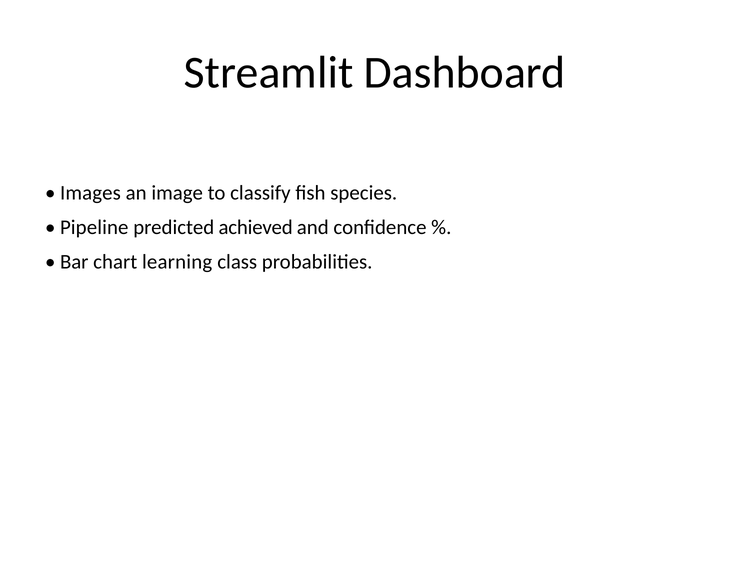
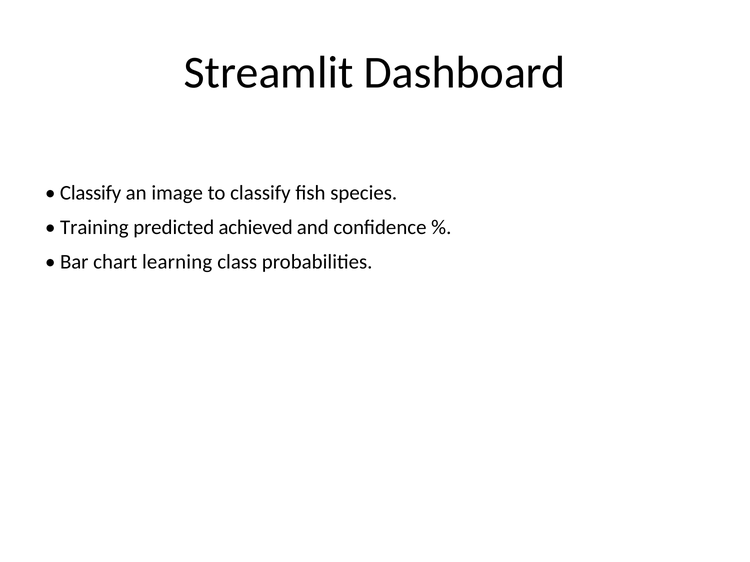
Images at (90, 193): Images -> Classify
Pipeline: Pipeline -> Training
